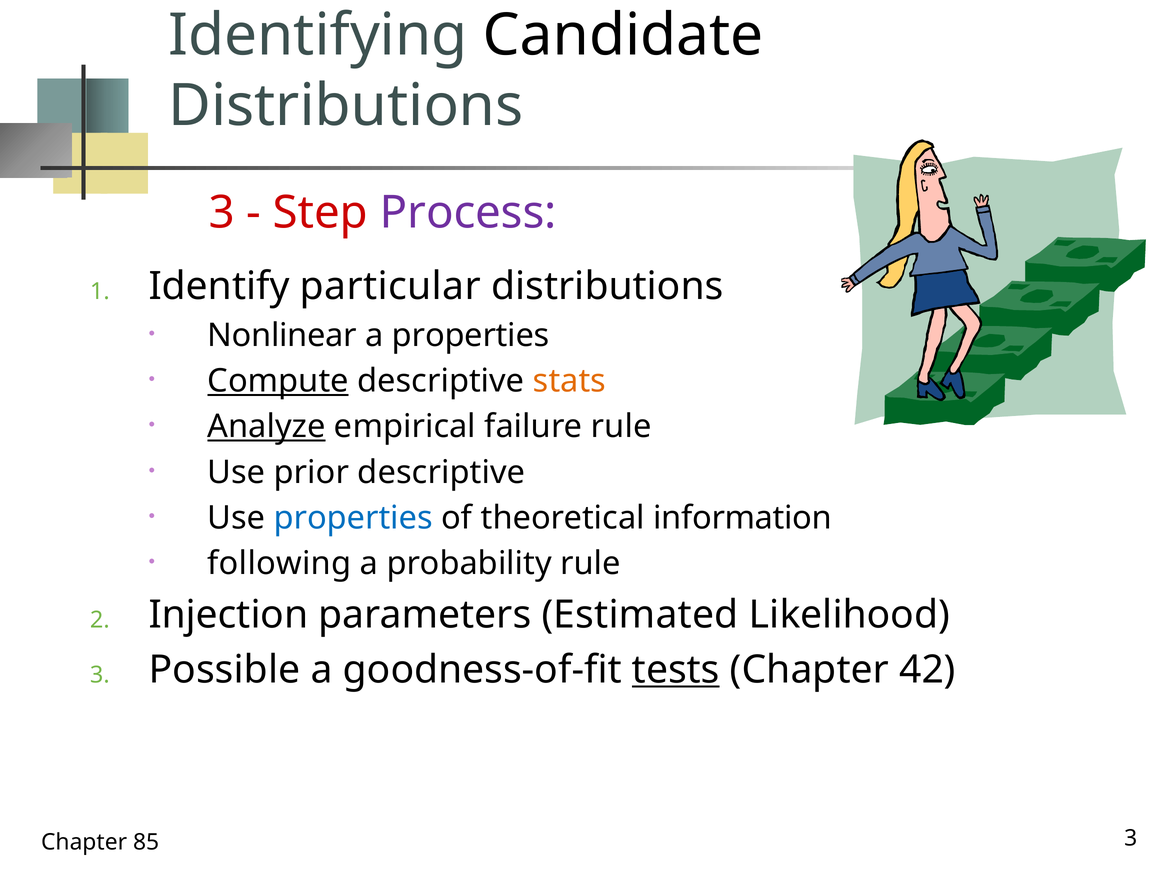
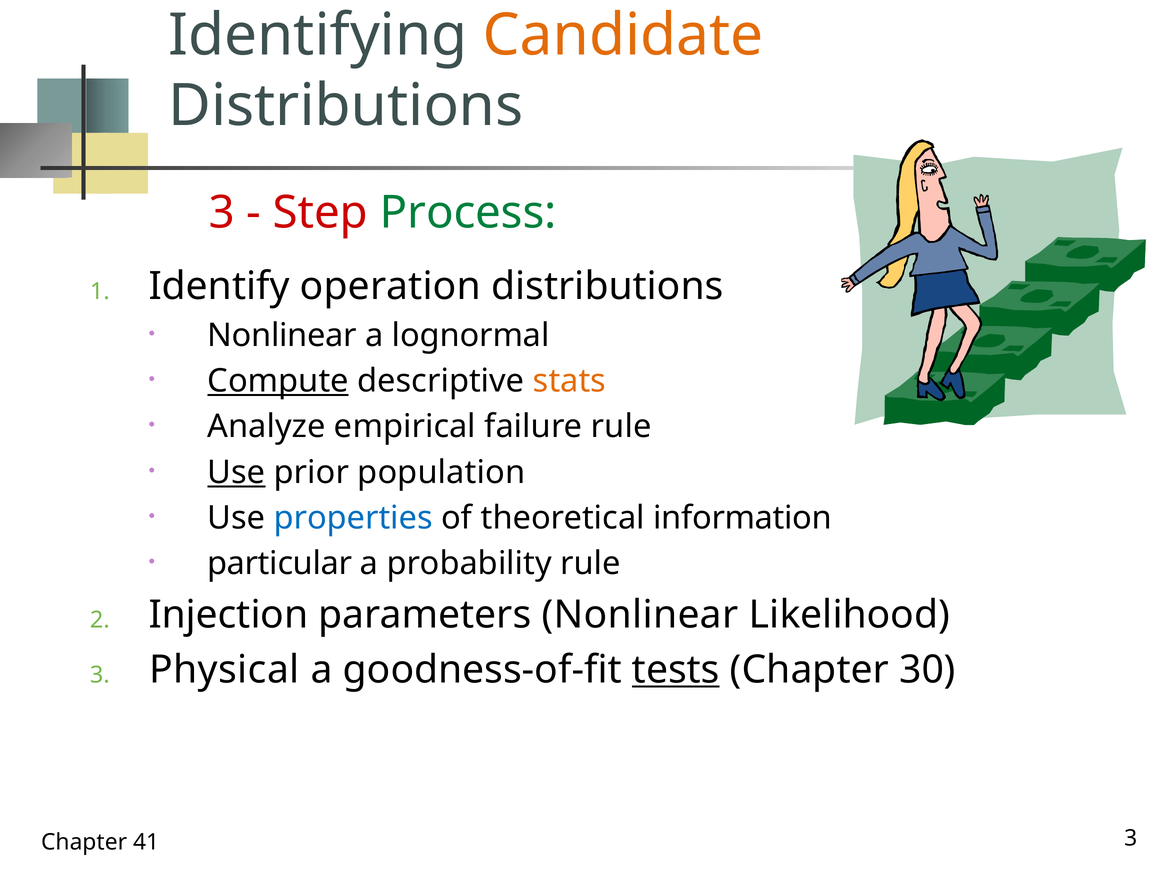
Candidate colour: black -> orange
Process colour: purple -> green
particular: particular -> operation
a properties: properties -> lognormal
Analyze underline: present -> none
Use at (236, 473) underline: none -> present
prior descriptive: descriptive -> population
following: following -> particular
parameters Estimated: Estimated -> Nonlinear
Possible: Possible -> Physical
42: 42 -> 30
85: 85 -> 41
